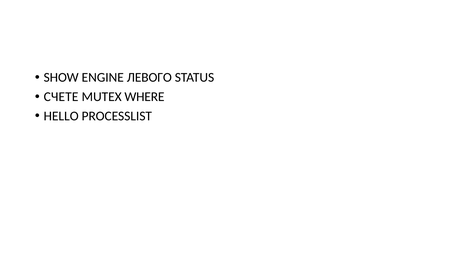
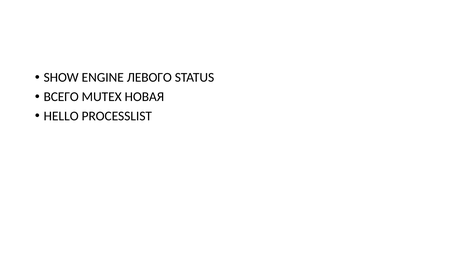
СЧЕТЕ: СЧЕТЕ -> ВСЕГО
WHERE: WHERE -> НОВАЯ
